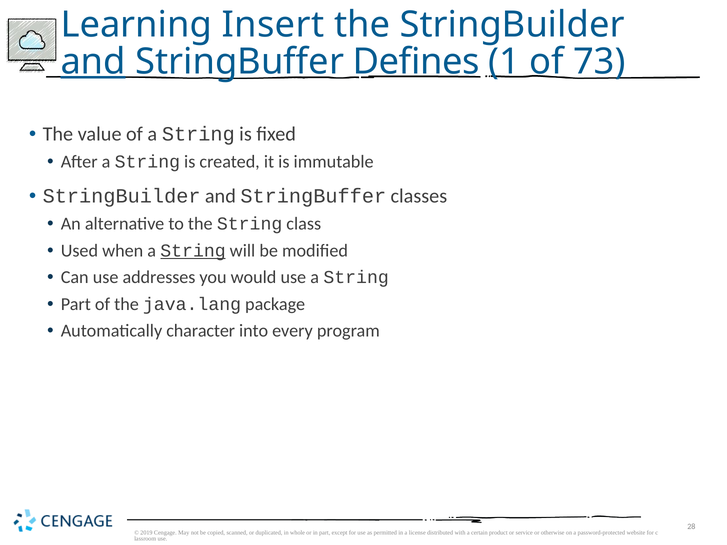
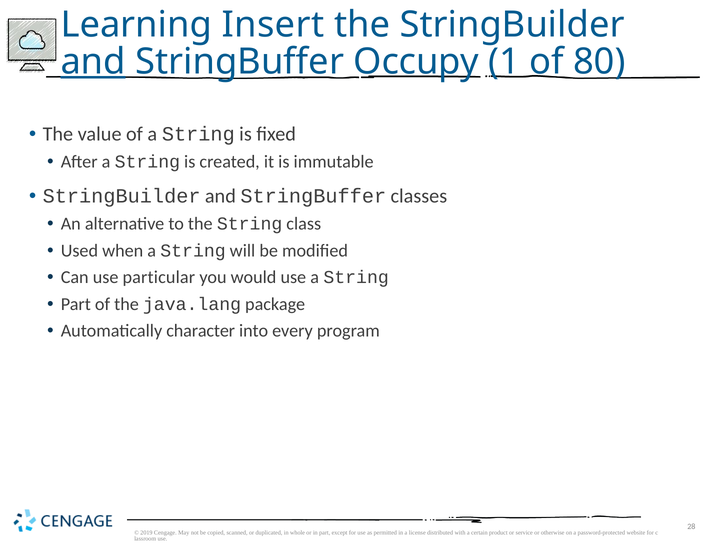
Defines: Defines -> Occupy
73: 73 -> 80
String at (193, 251) underline: present -> none
addresses: addresses -> particular
